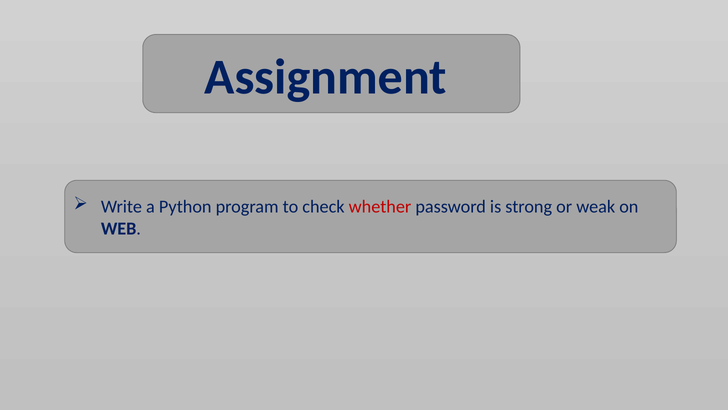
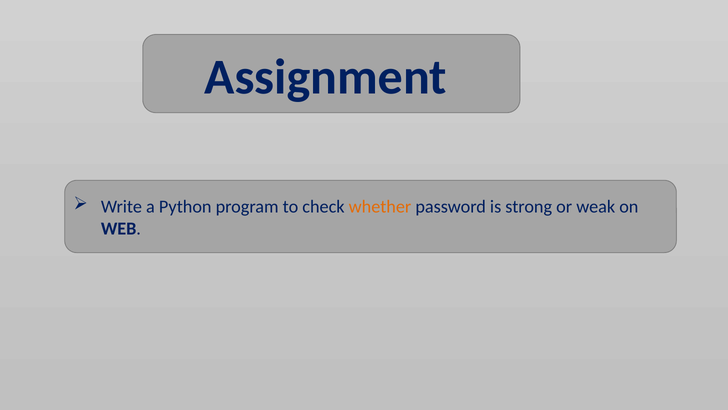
whether colour: red -> orange
